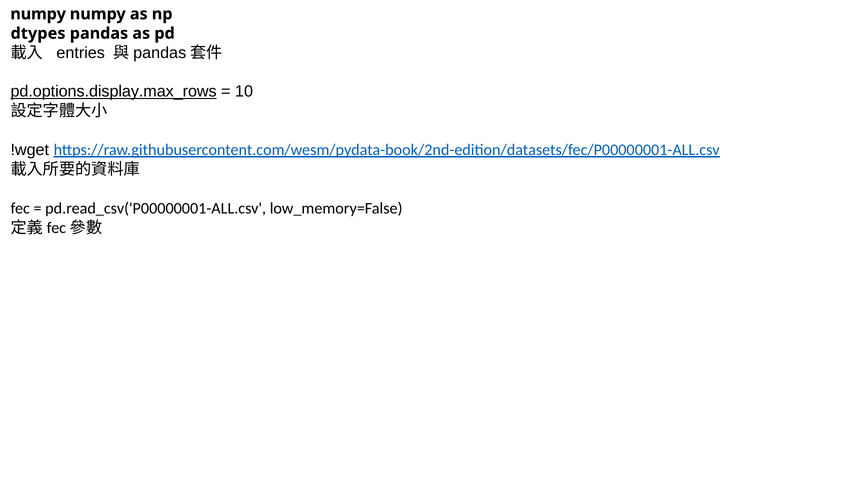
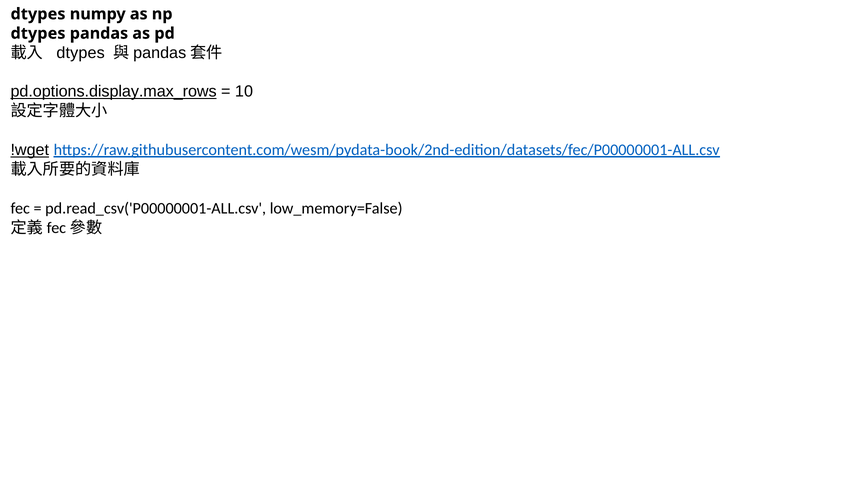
numpy at (38, 14): numpy -> dtypes
entries at (81, 53): entries -> dtypes
!wget underline: none -> present
